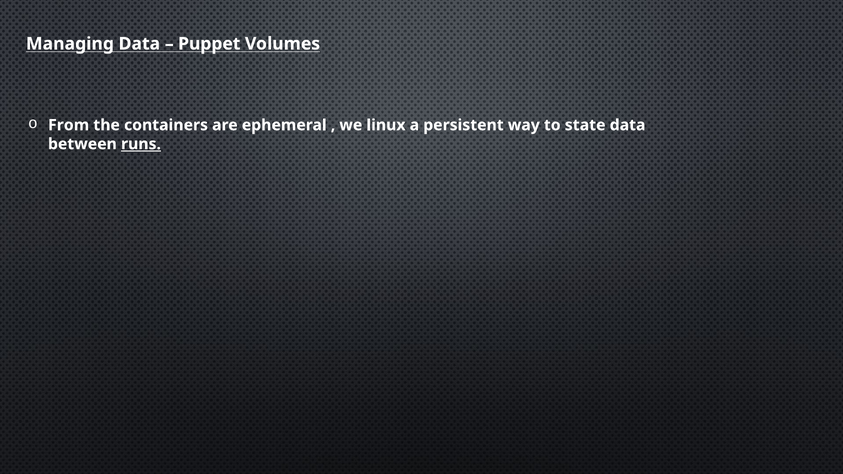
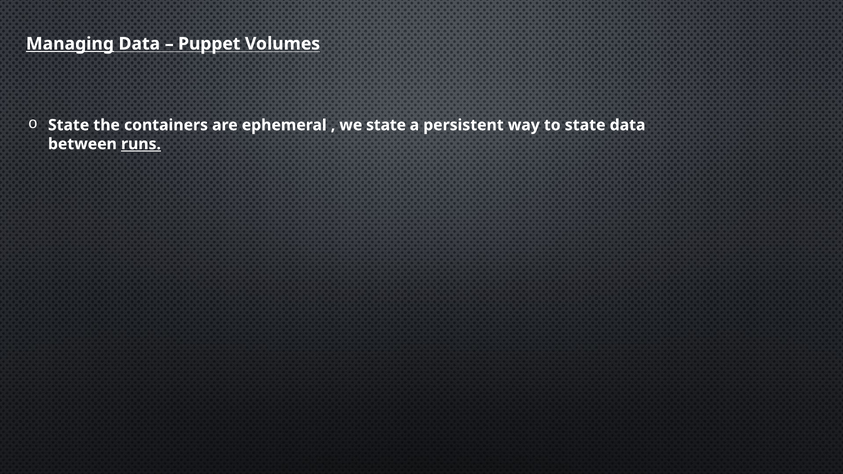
Managing underline: none -> present
From at (69, 125): From -> State
we linux: linux -> state
